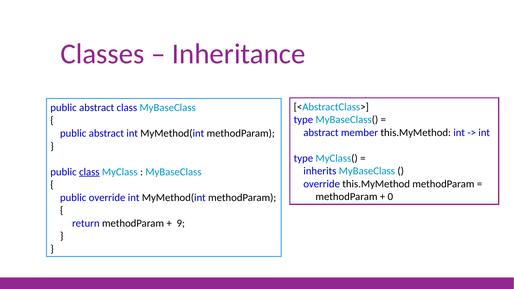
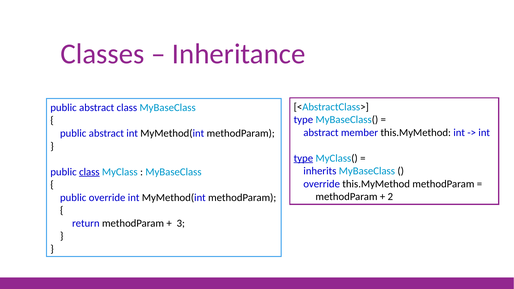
type at (303, 158) underline: none -> present
0: 0 -> 2
9: 9 -> 3
